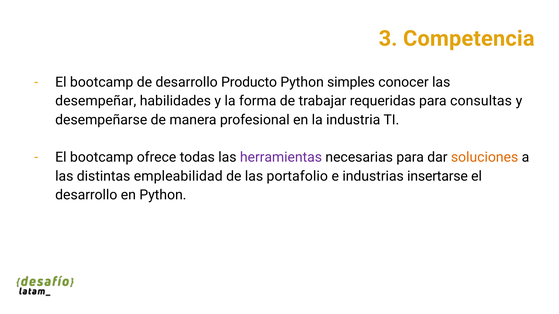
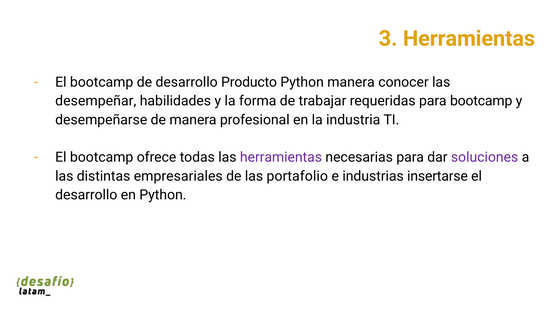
3 Competencia: Competencia -> Herramientas
Python simples: simples -> manera
para consultas: consultas -> bootcamp
soluciones colour: orange -> purple
empleabilidad: empleabilidad -> empresariales
